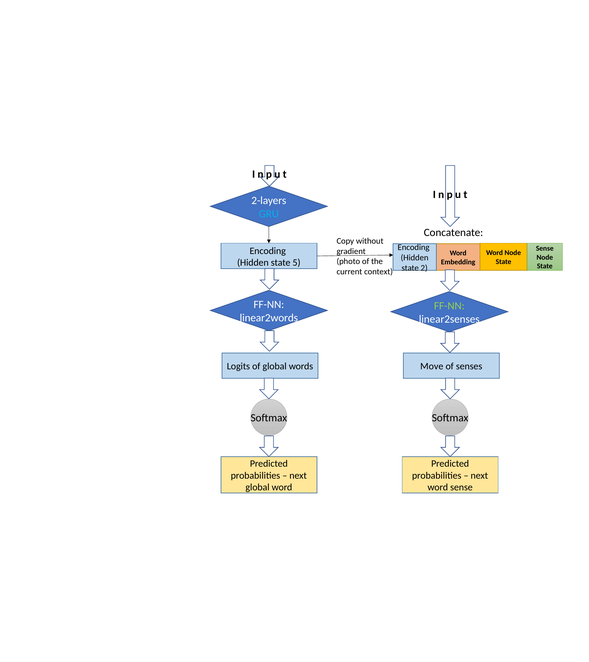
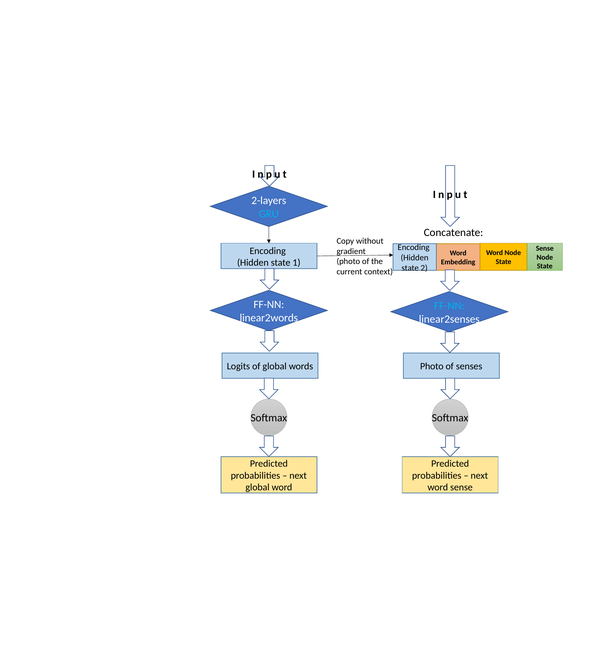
5: 5 -> 1
FF-NN at (449, 306) colour: light green -> light blue
Move at (432, 367): Move -> Photo
